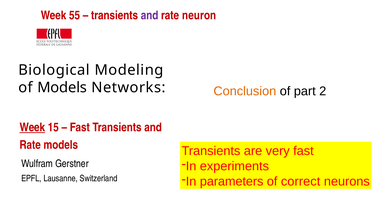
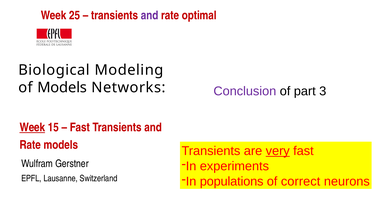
55: 55 -> 25
neuron: neuron -> optimal
Conclusion colour: orange -> purple
2: 2 -> 3
very underline: none -> present
parameters: parameters -> populations
